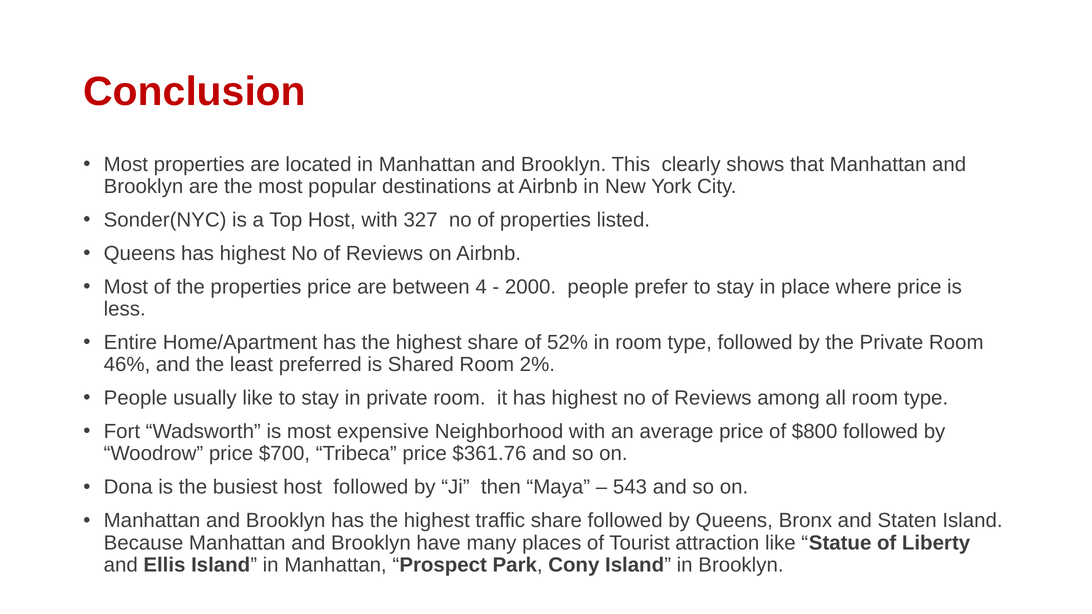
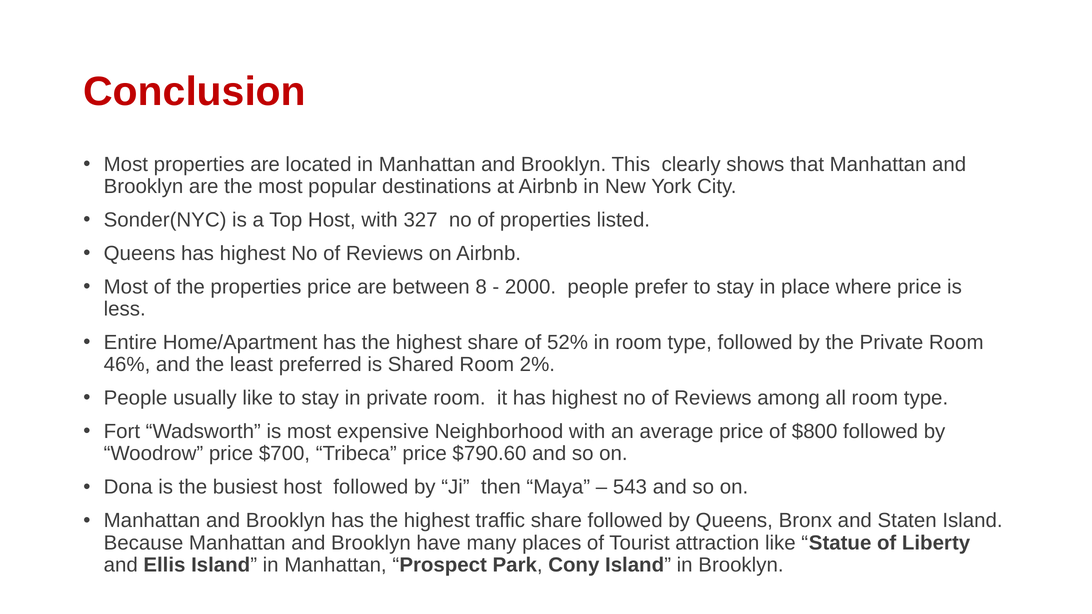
4: 4 -> 8
$361.76: $361.76 -> $790.60
